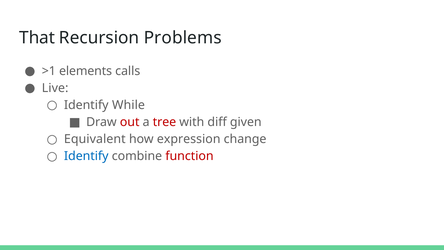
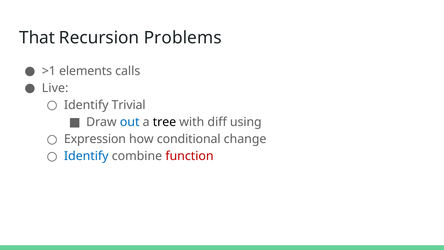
While: While -> Trivial
out colour: red -> blue
tree colour: red -> black
given: given -> using
Equivalent: Equivalent -> Expression
expression: expression -> conditional
